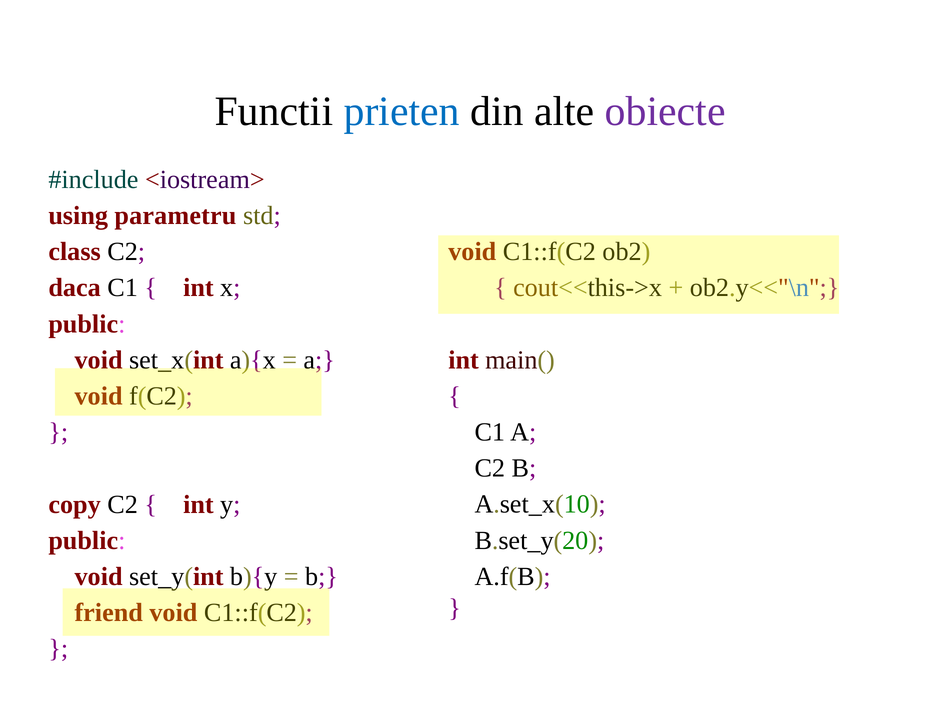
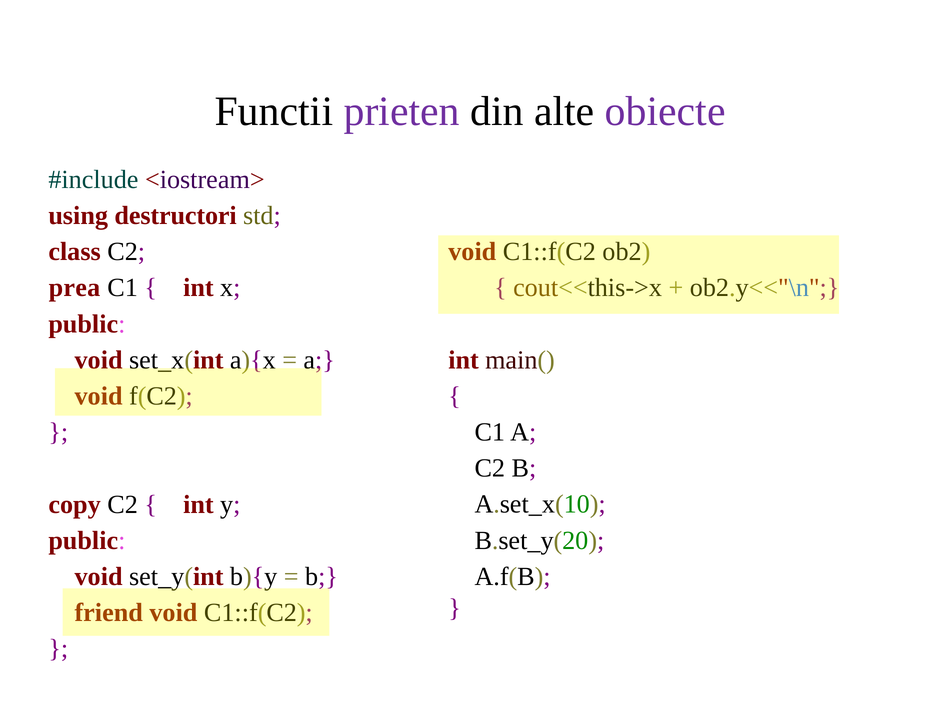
prieten colour: blue -> purple
parametru: parametru -> destructori
daca: daca -> prea
